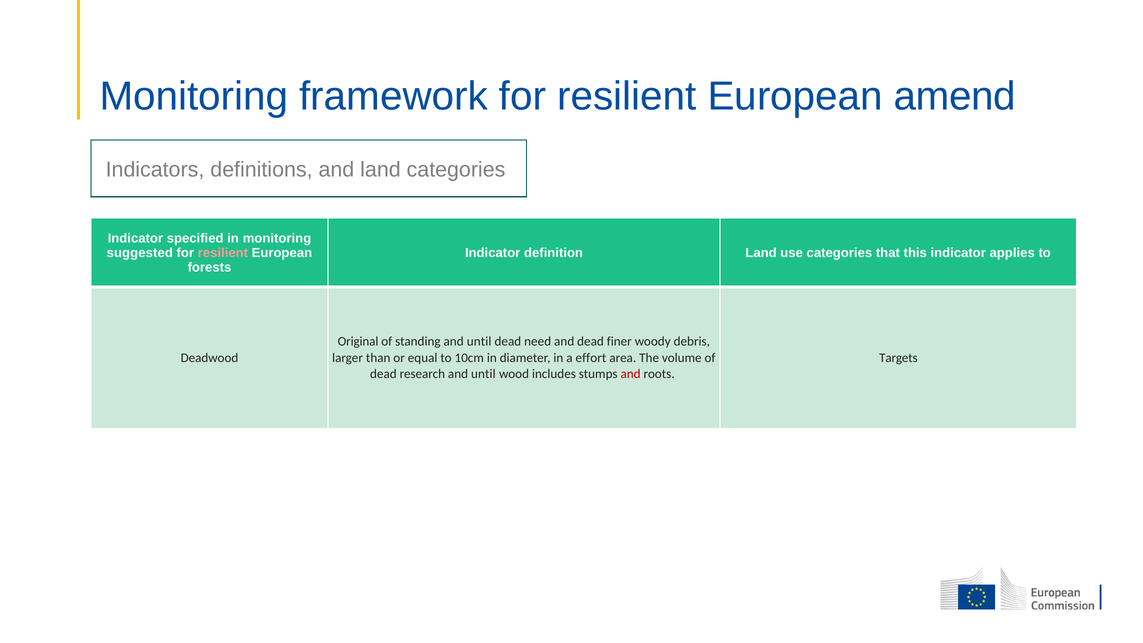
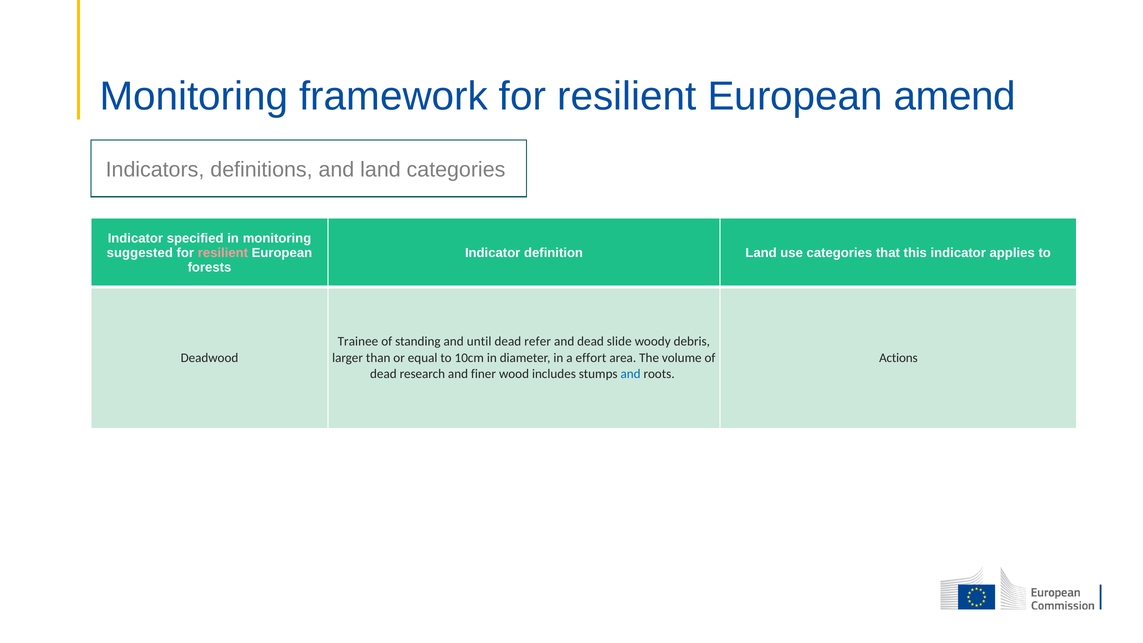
Original: Original -> Trainee
need: need -> refer
finer: finer -> slide
Targets: Targets -> Actions
until at (483, 374): until -> finer
and at (631, 374) colour: red -> blue
